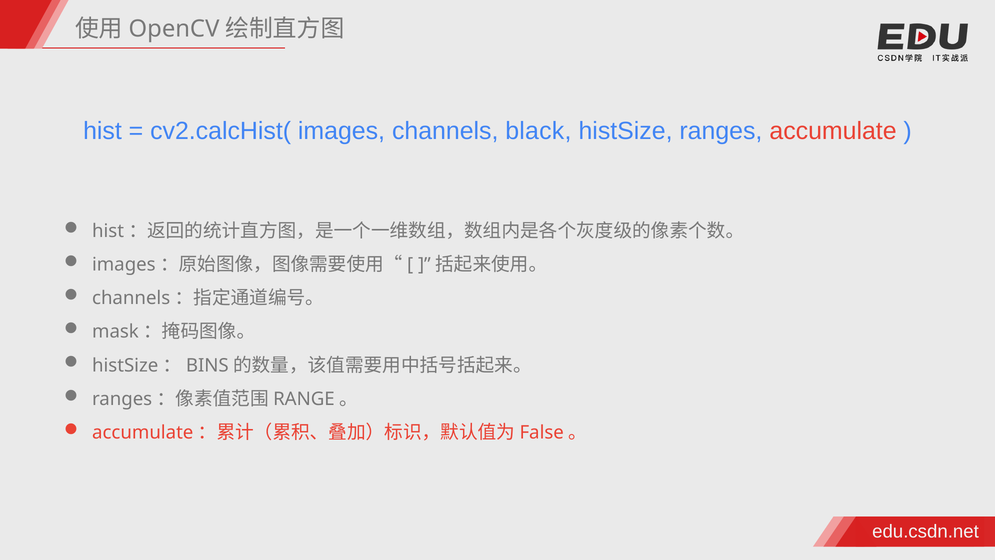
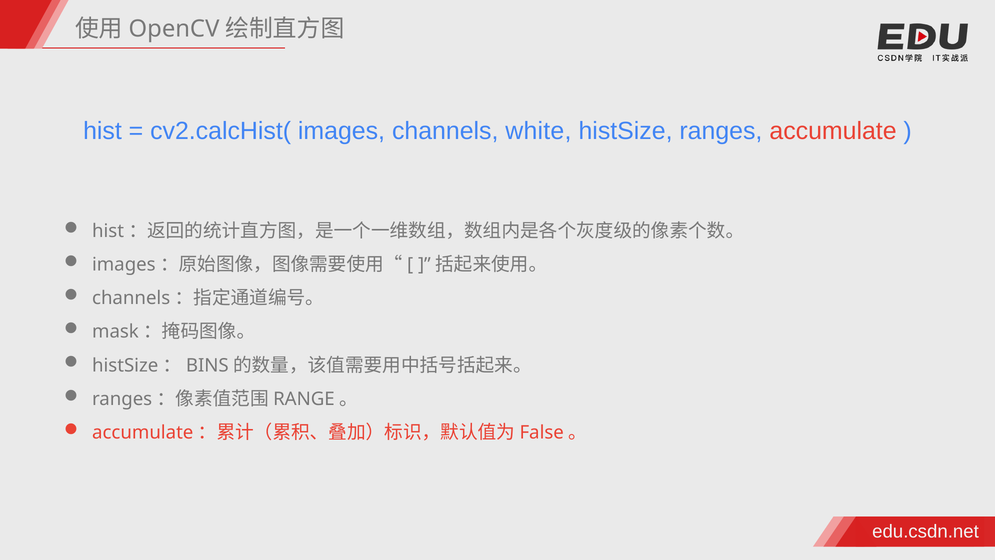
black: black -> white
